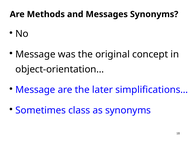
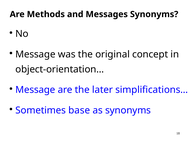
class: class -> base
